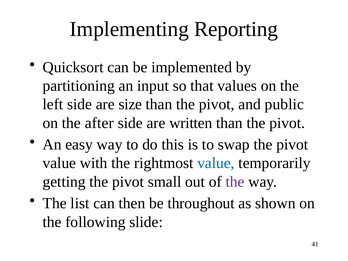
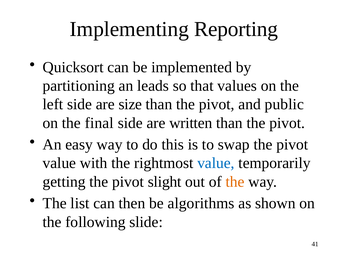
input: input -> leads
after: after -> final
small: small -> slight
the at (235, 182) colour: purple -> orange
throughout: throughout -> algorithms
